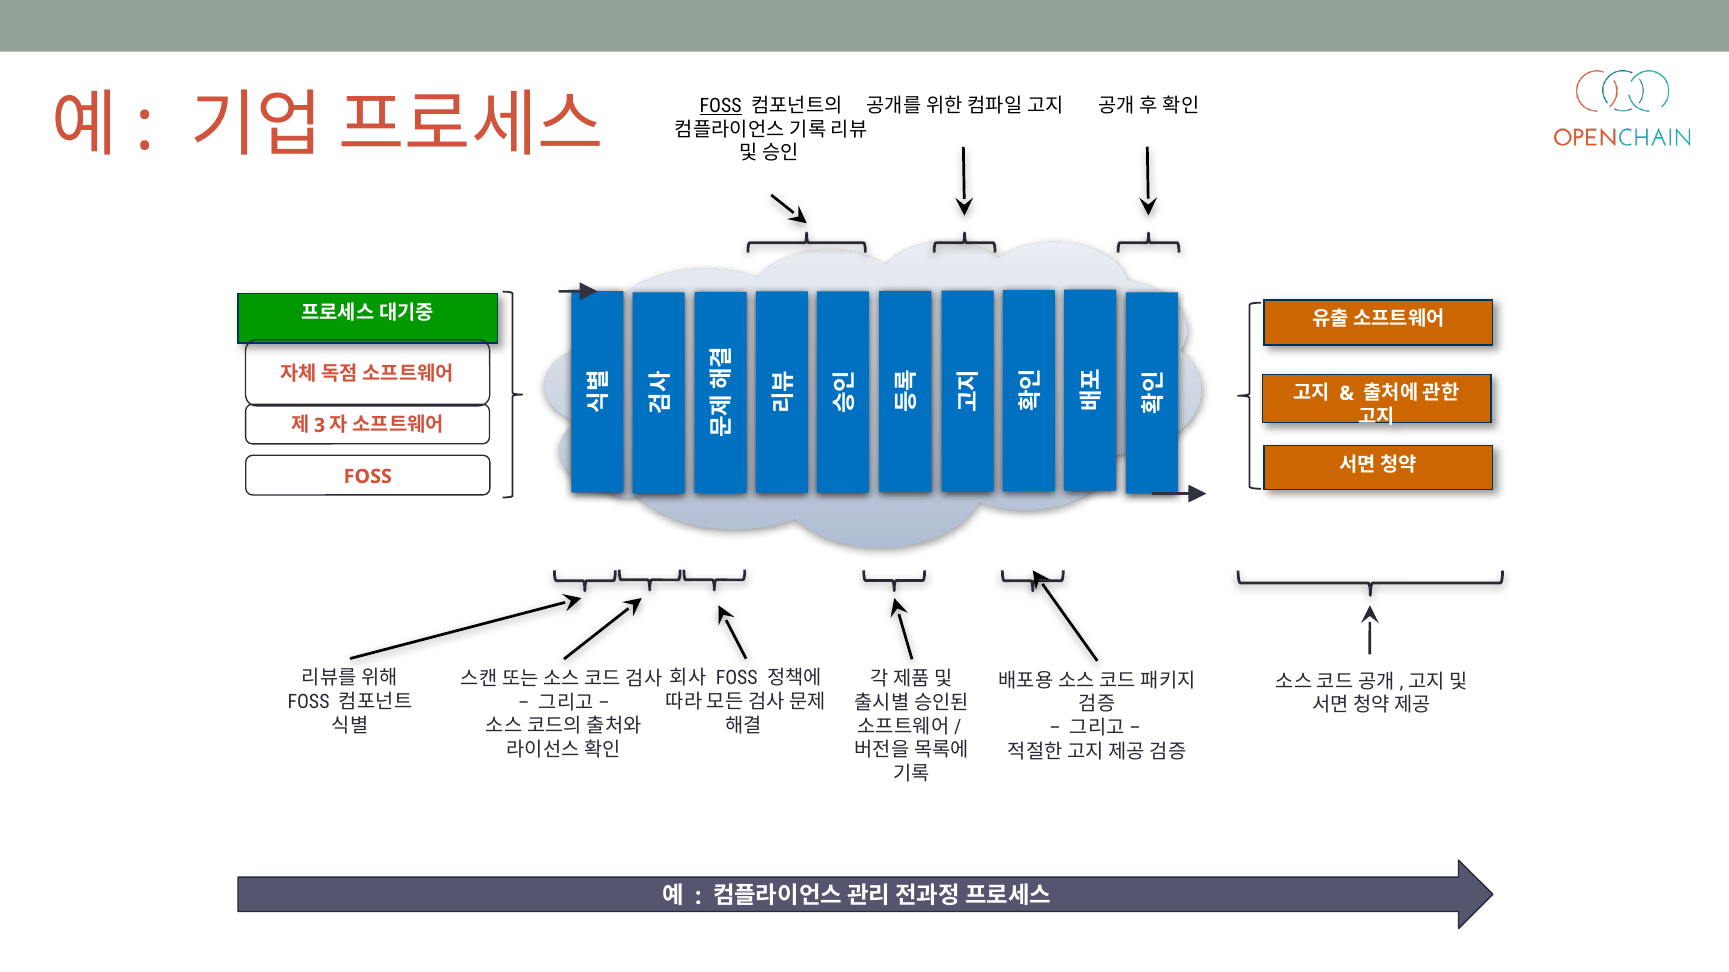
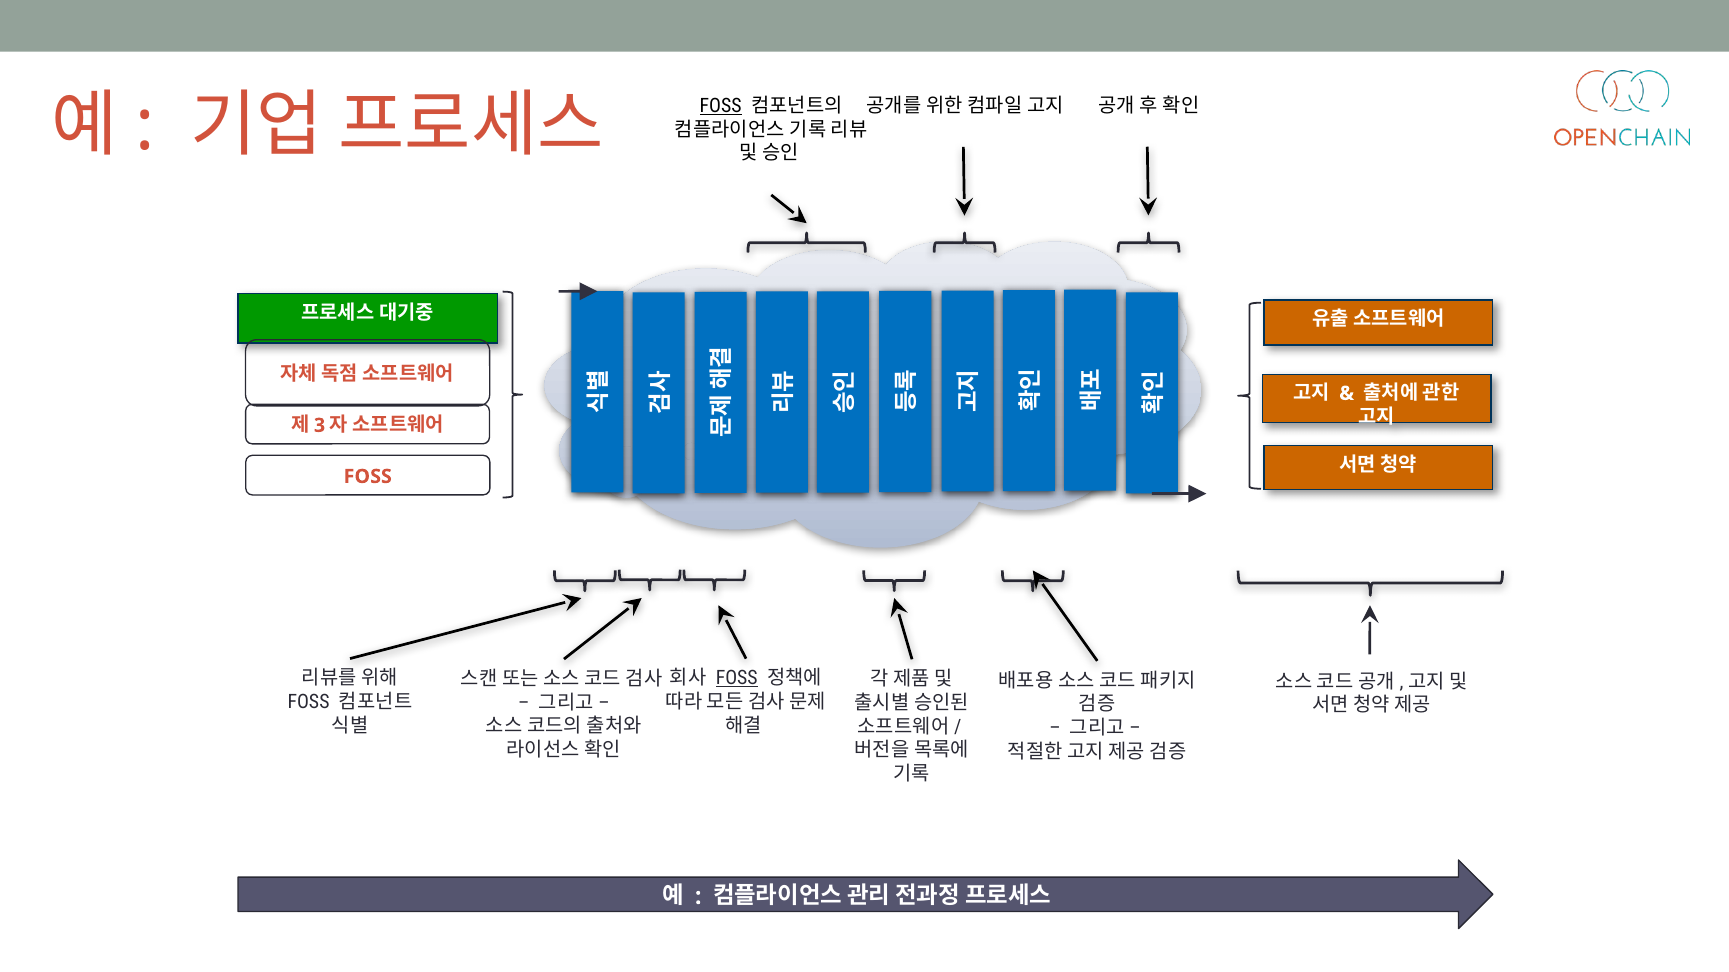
FOSS at (737, 679) underline: none -> present
